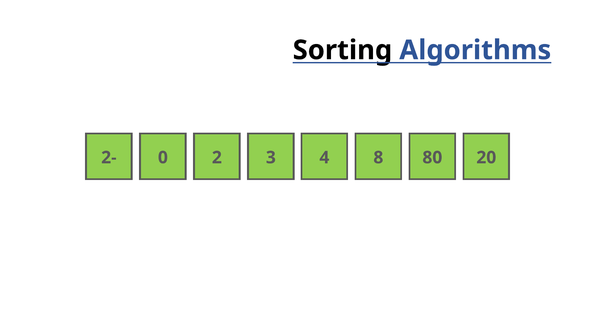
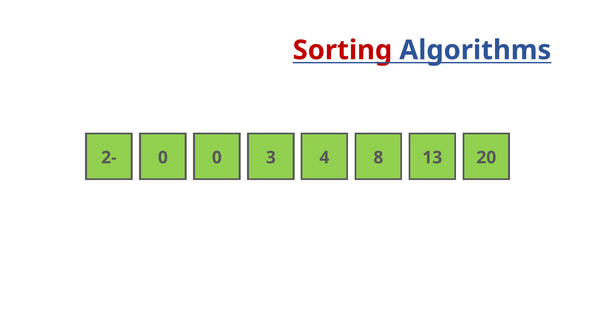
Sorting colour: black -> red
0 2: 2 -> 0
80: 80 -> 13
